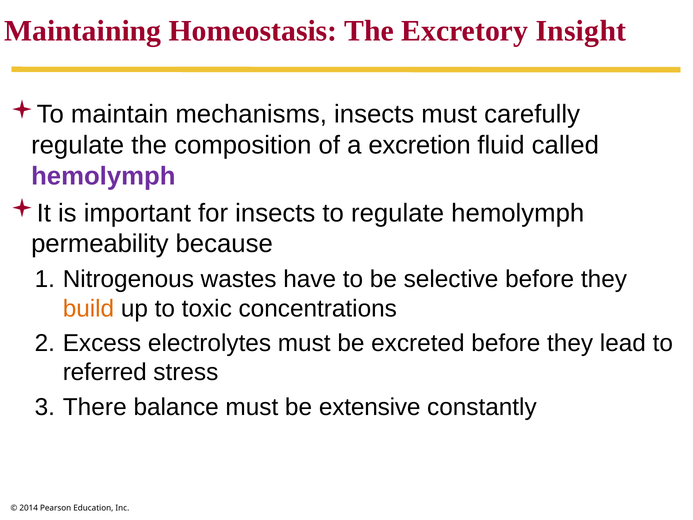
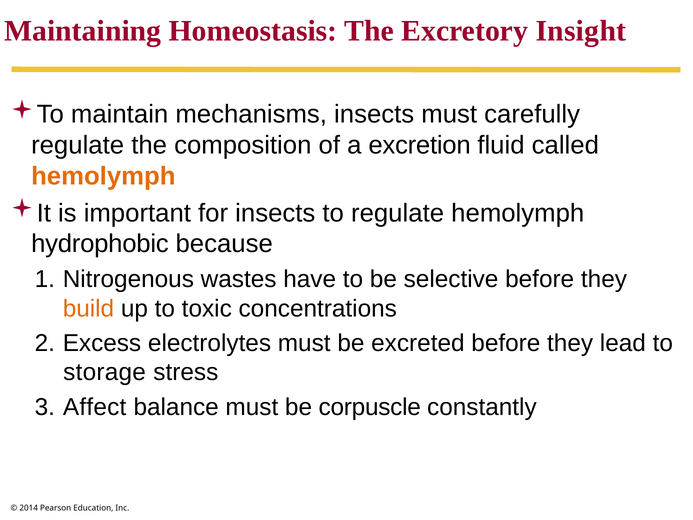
hemolymph at (103, 176) colour: purple -> orange
permeability: permeability -> hydrophobic
referred: referred -> storage
There: There -> Affect
extensive: extensive -> corpuscle
